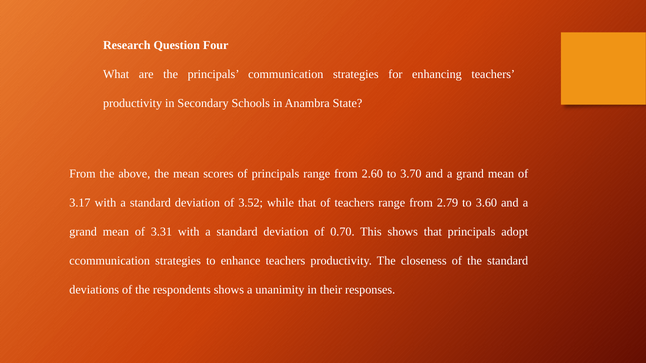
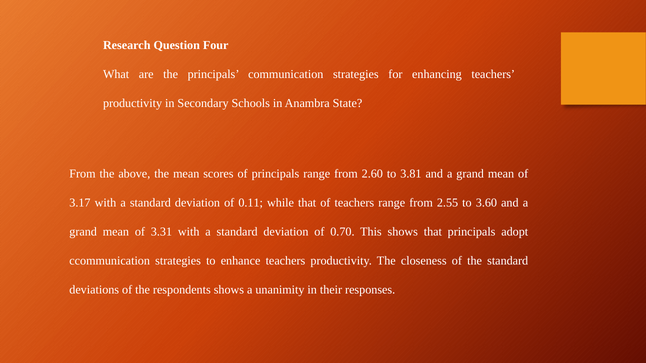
3.70: 3.70 -> 3.81
3.52: 3.52 -> 0.11
2.79: 2.79 -> 2.55
